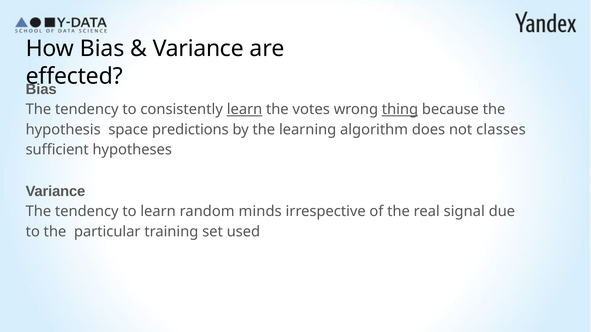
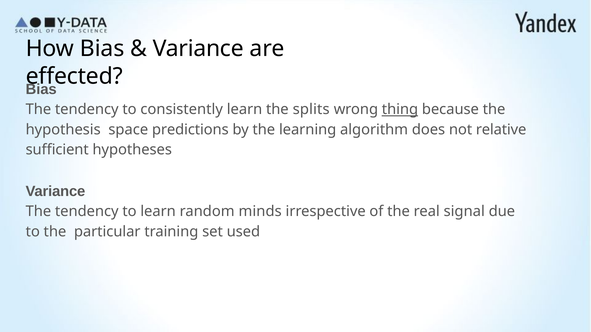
learn at (245, 110) underline: present -> none
votes: votes -> splits
classes: classes -> relative
